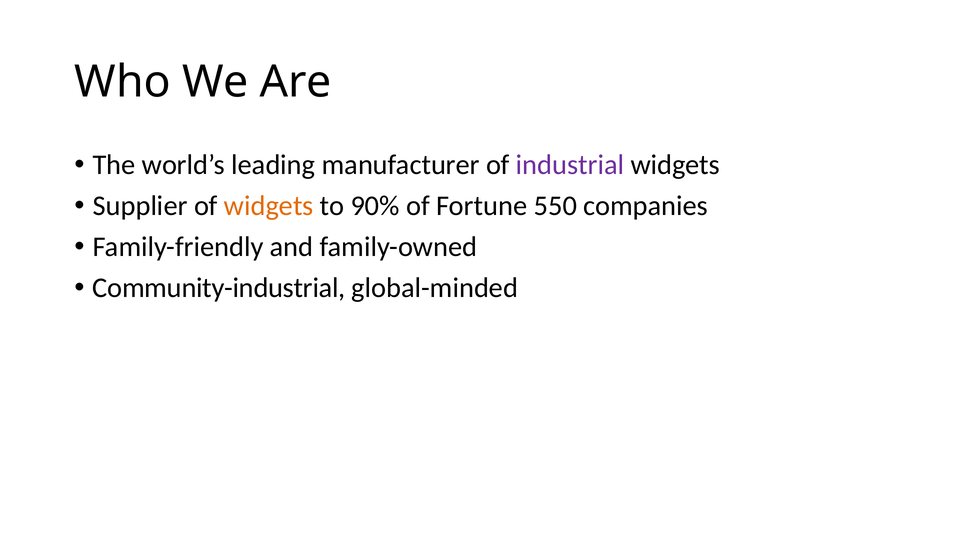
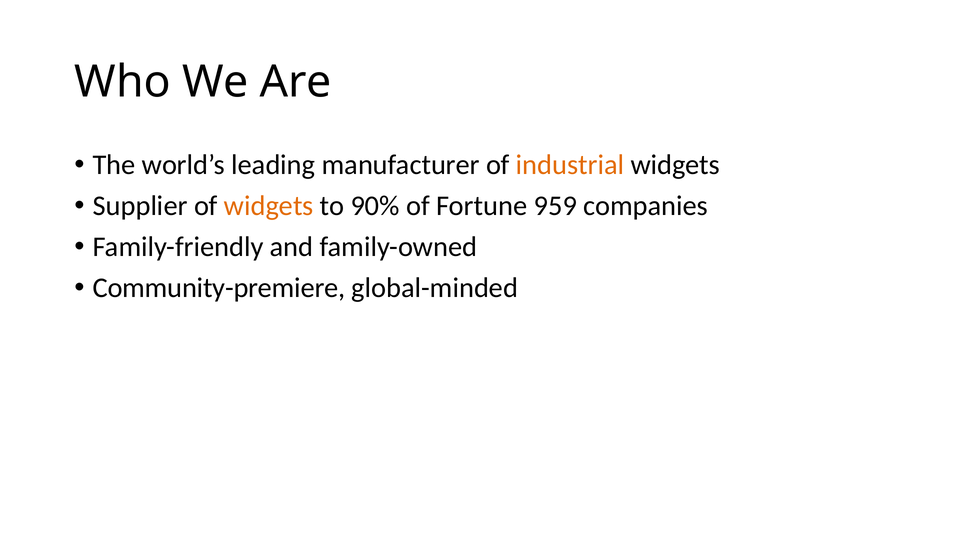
industrial colour: purple -> orange
550: 550 -> 959
Community-industrial: Community-industrial -> Community-premiere
